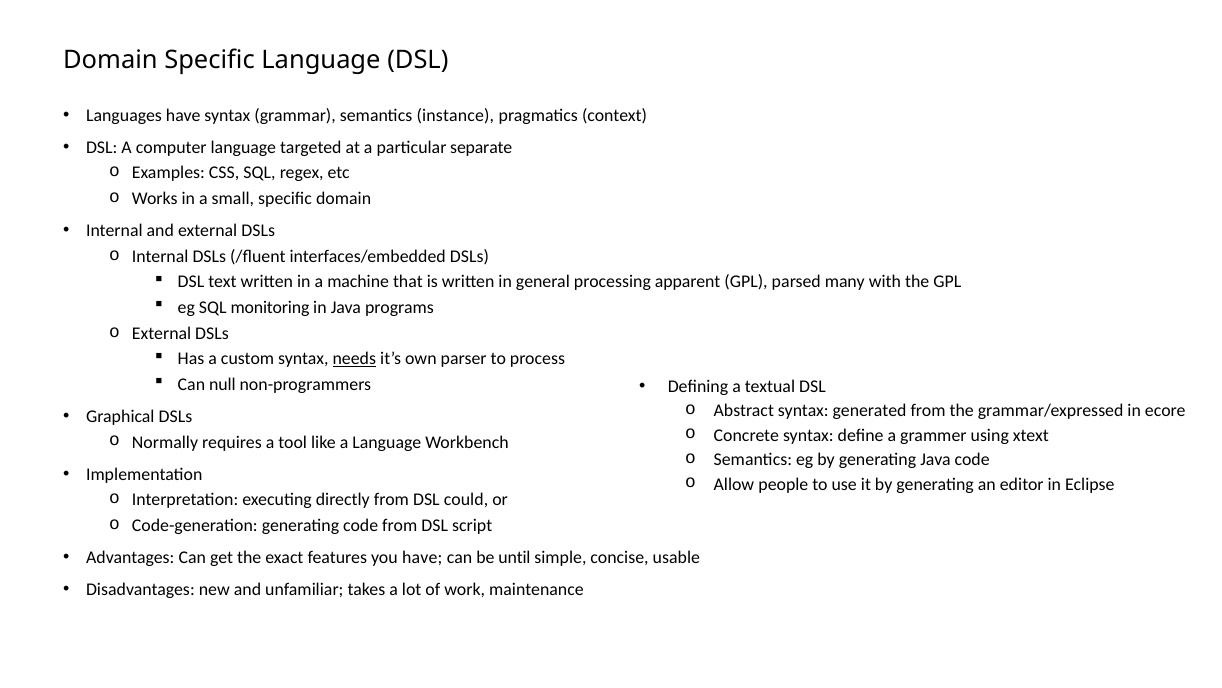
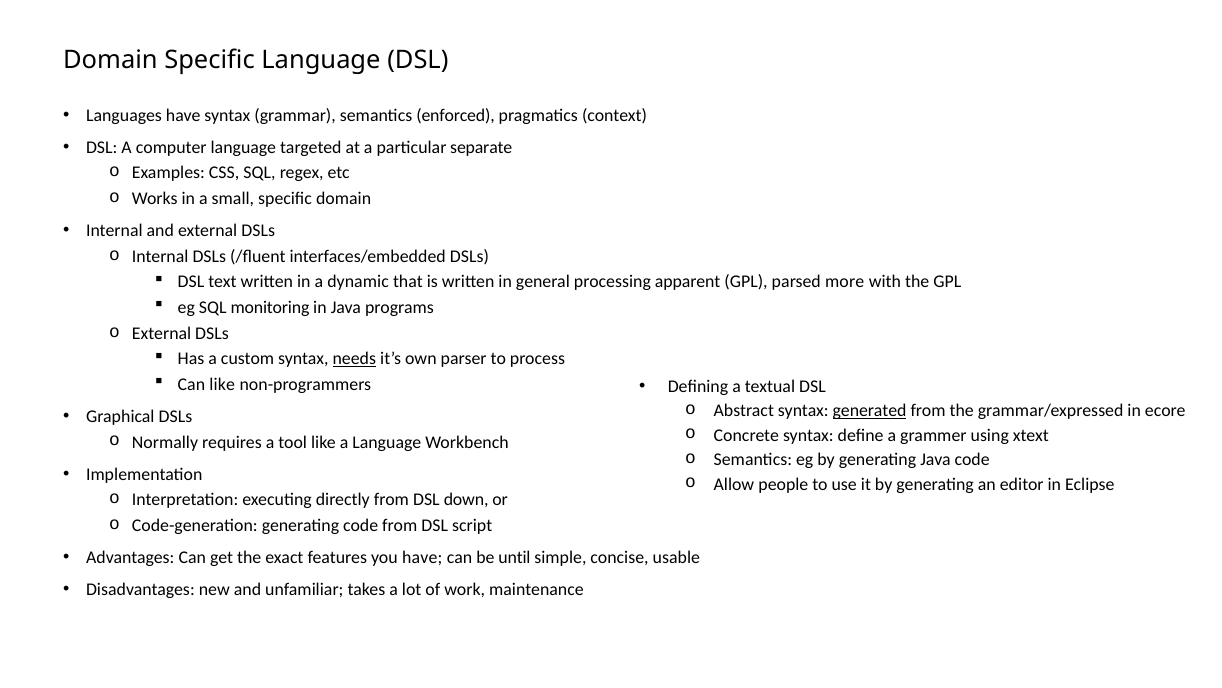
instance: instance -> enforced
machine: machine -> dynamic
many: many -> more
Can null: null -> like
generated underline: none -> present
could: could -> down
